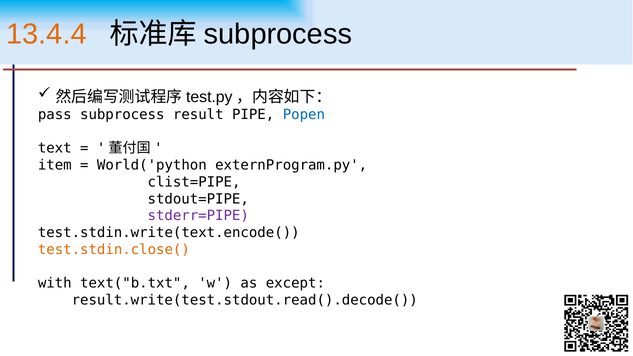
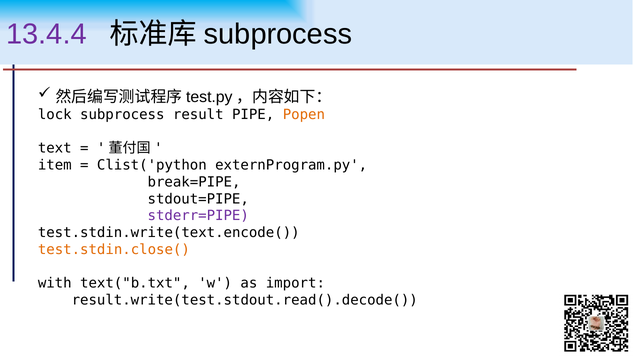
13.4.4 colour: orange -> purple
pass: pass -> lock
Popen colour: blue -> orange
World('python: World('python -> Clist('python
clist=PIPE: clist=PIPE -> break=PIPE
except: except -> import
